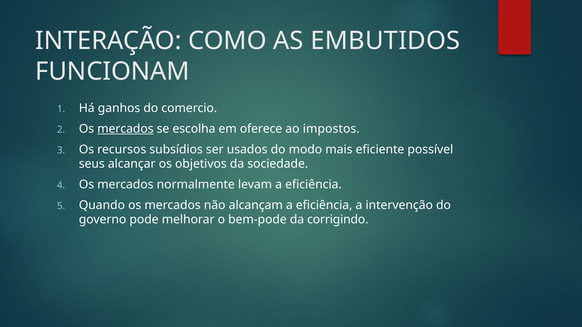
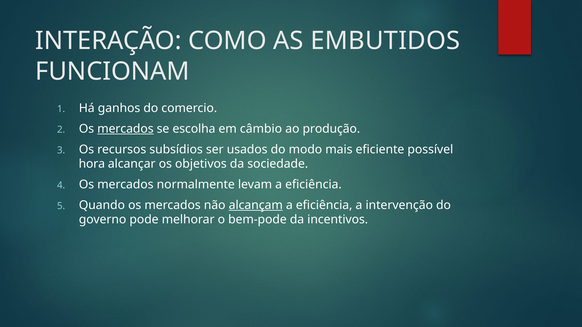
oferece: oferece -> câmbio
impostos: impostos -> produção
seus: seus -> hora
alcançam underline: none -> present
corrigindo: corrigindo -> incentivos
